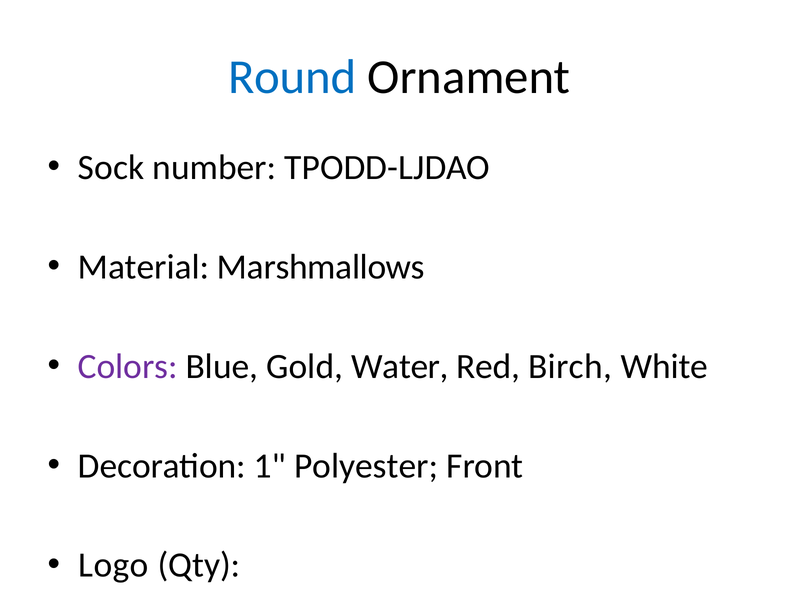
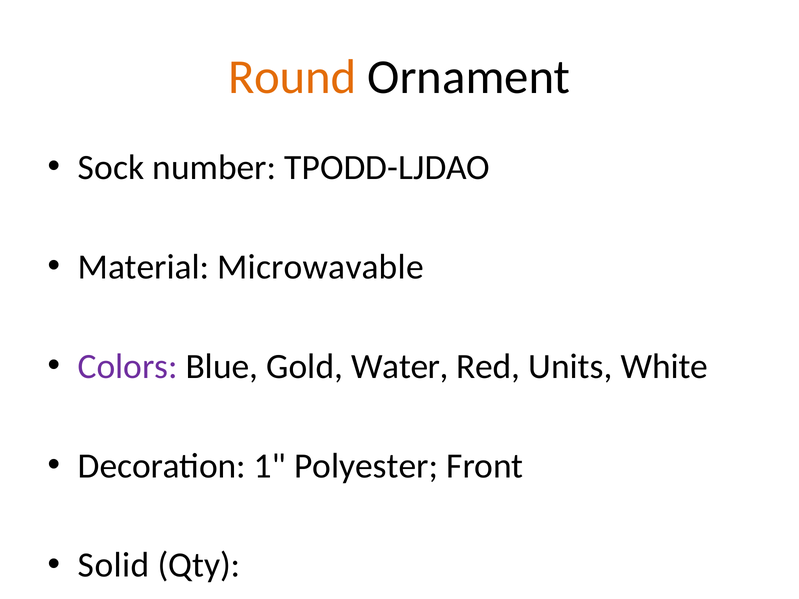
Round colour: blue -> orange
Marshmallows: Marshmallows -> Microwavable
Red Birch: Birch -> Units
Logo: Logo -> Solid
